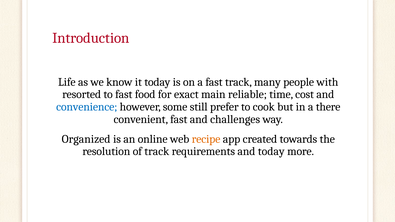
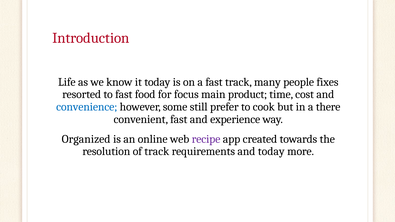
with: with -> fixes
exact: exact -> focus
reliable: reliable -> product
challenges: challenges -> experience
recipe colour: orange -> purple
